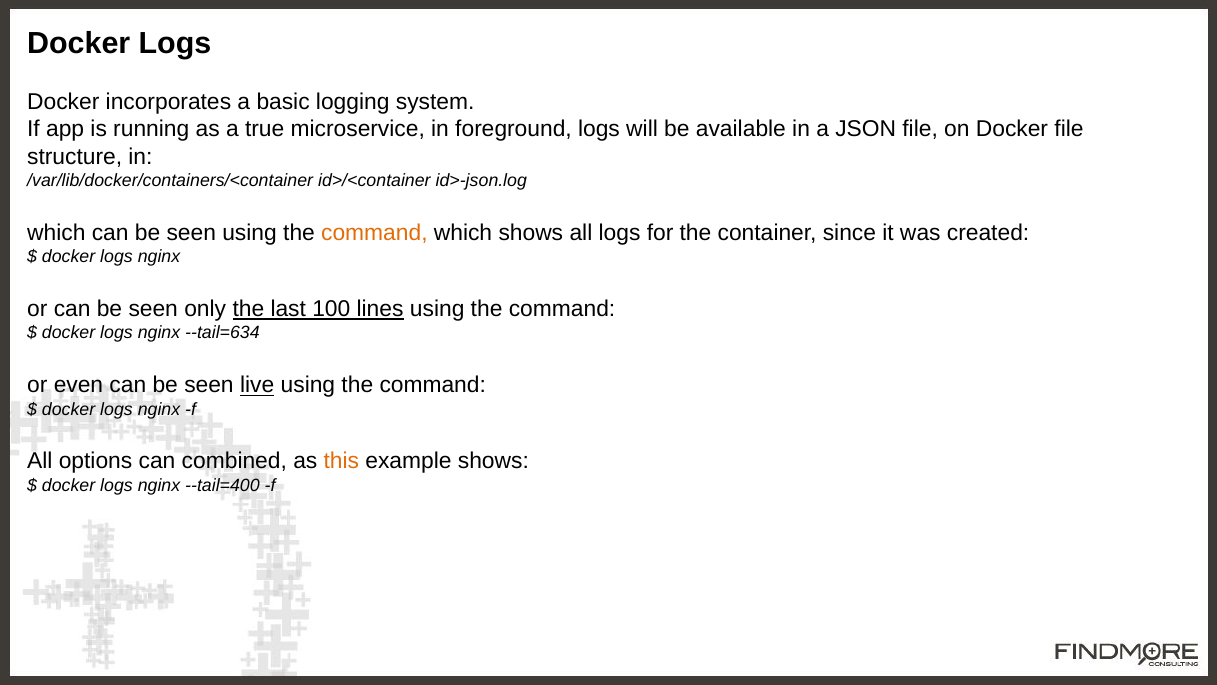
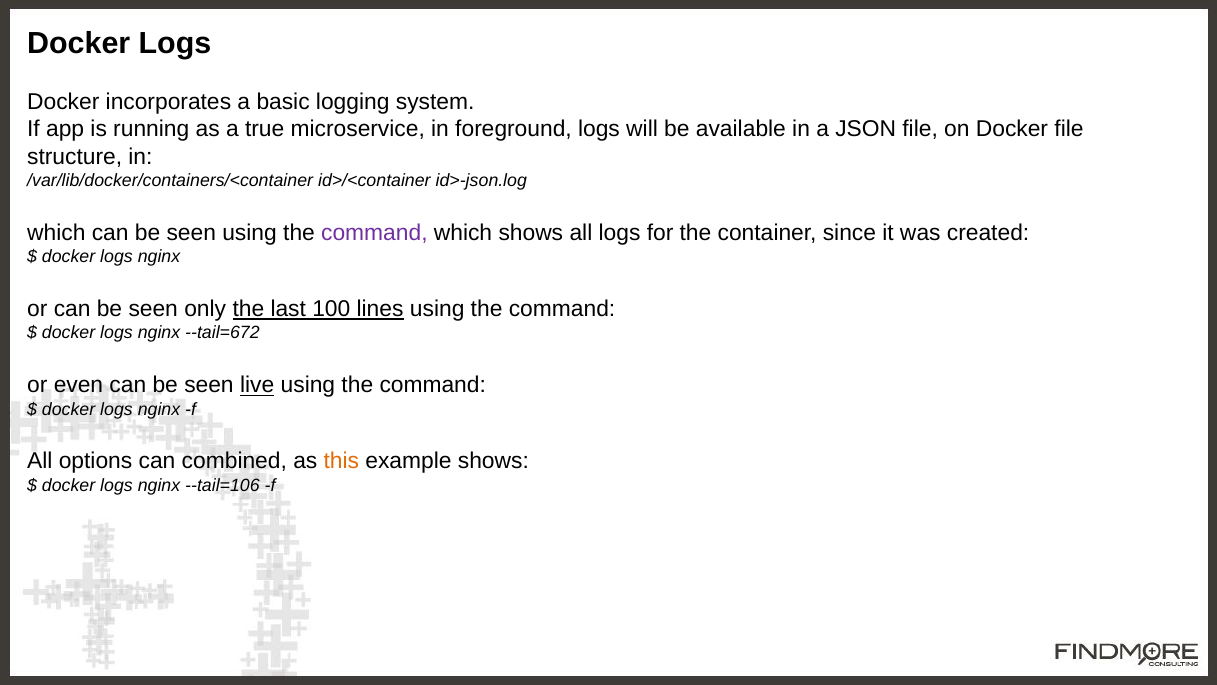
command at (374, 233) colour: orange -> purple
--tail=634: --tail=634 -> --tail=672
--tail=400: --tail=400 -> --tail=106
